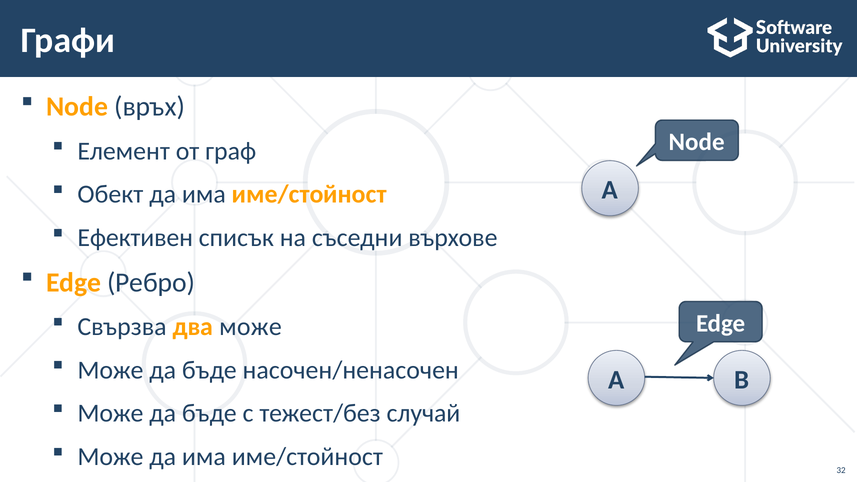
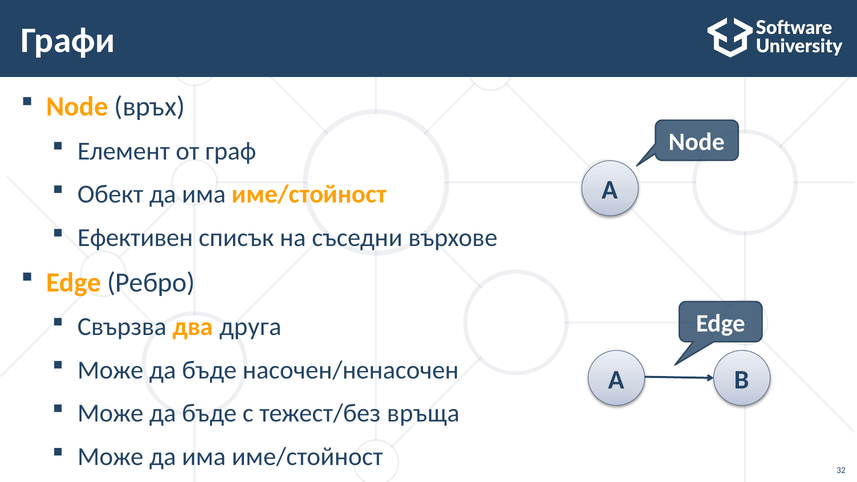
два може: може -> друга
случай: случай -> връща
